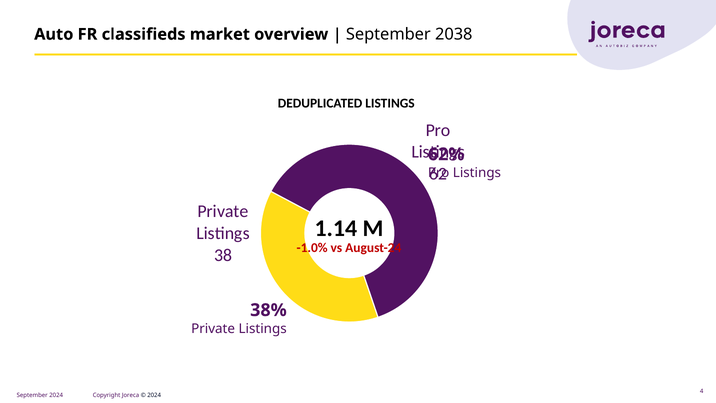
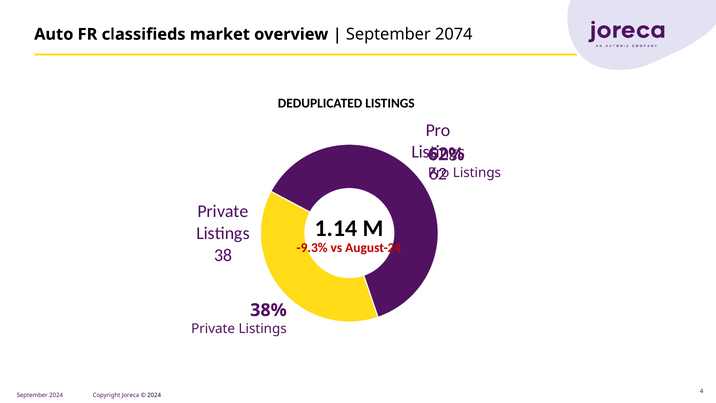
2038: 2038 -> 2074
-1.0%: -1.0% -> -9.3%
